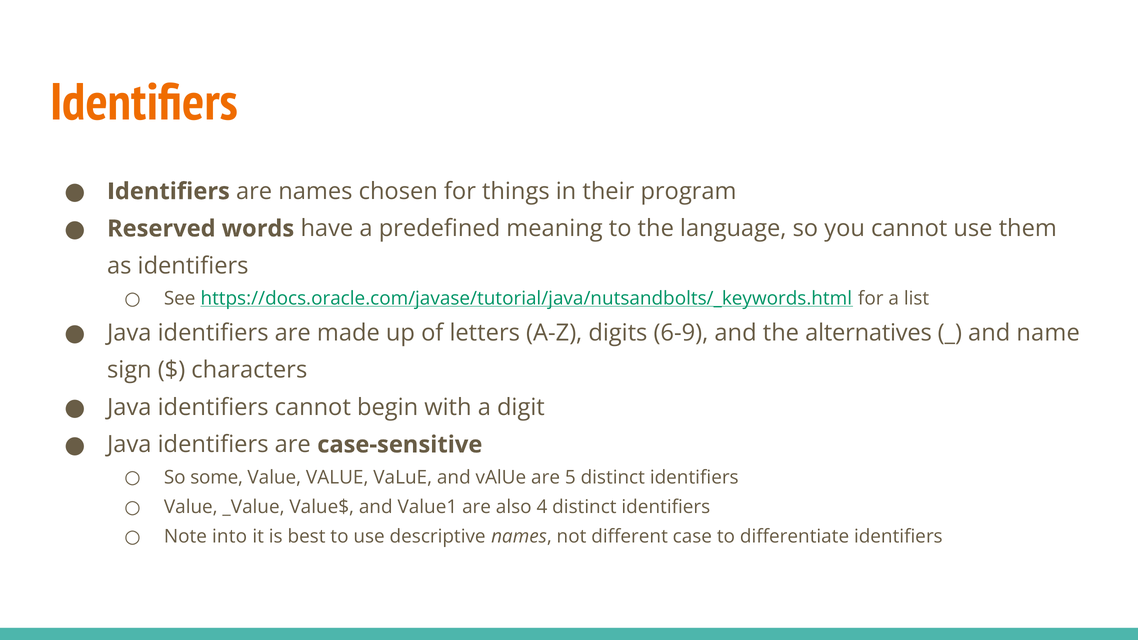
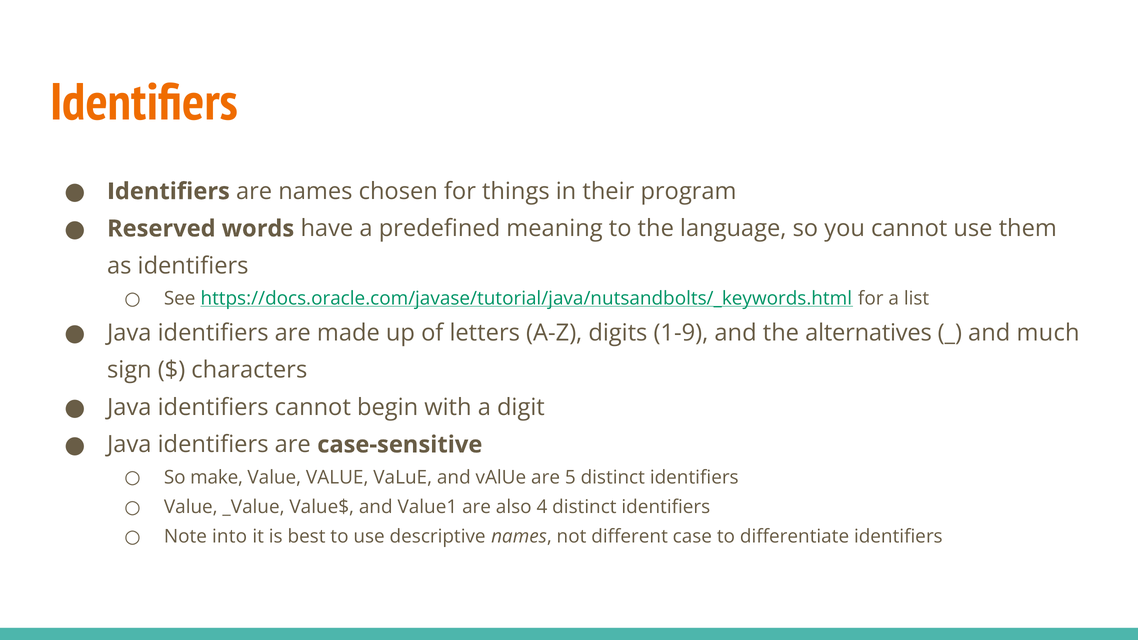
6-9: 6-9 -> 1-9
name: name -> much
some: some -> make
